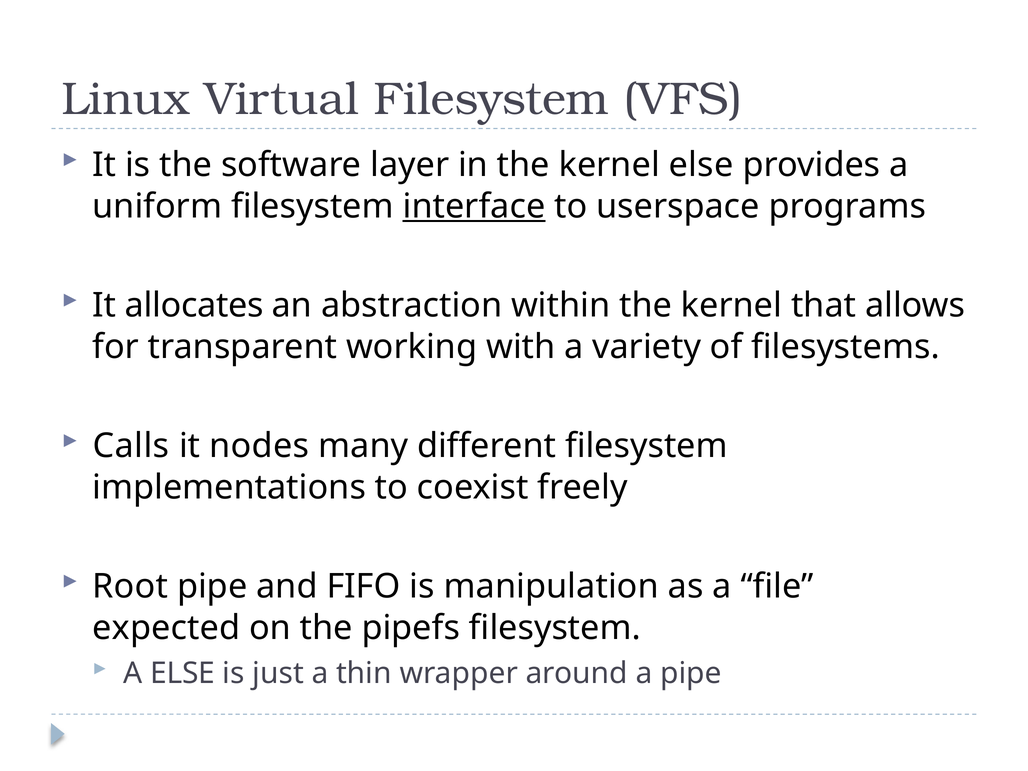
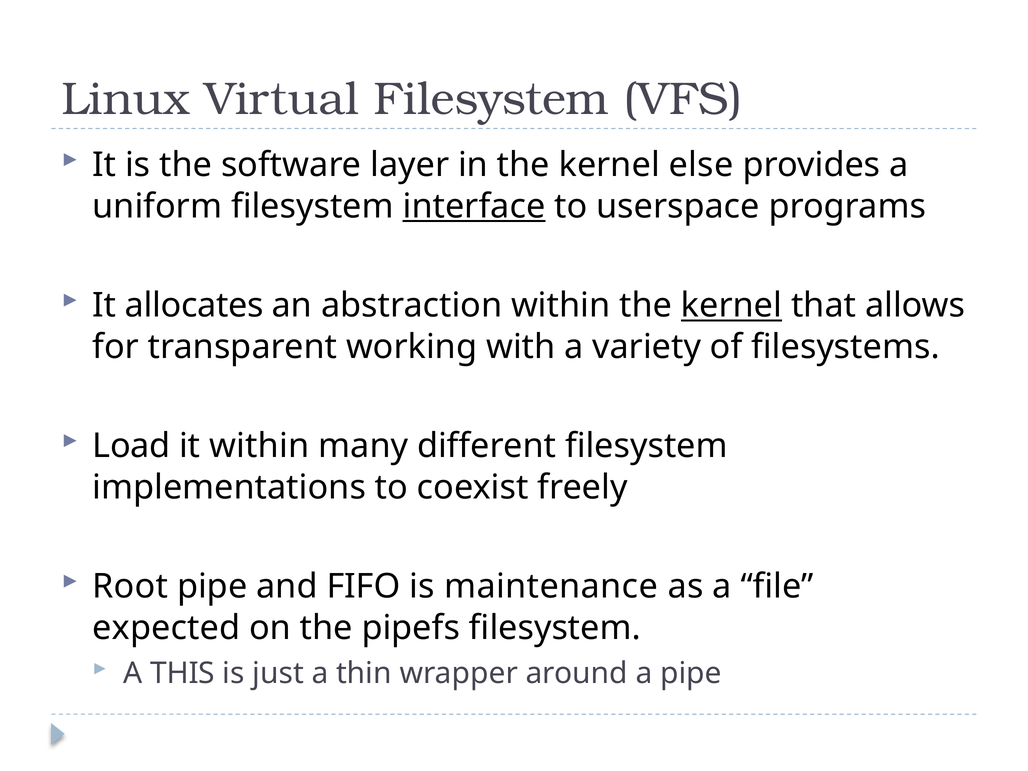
kernel at (732, 306) underline: none -> present
Calls: Calls -> Load
it nodes: nodes -> within
manipulation: manipulation -> maintenance
A ELSE: ELSE -> THIS
